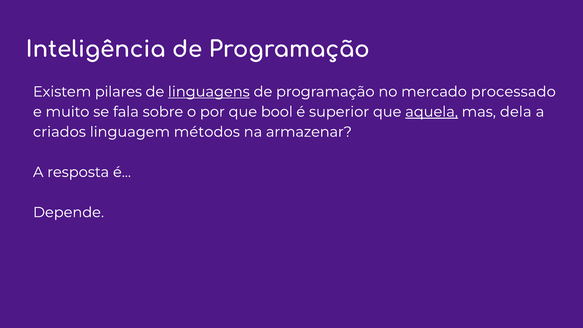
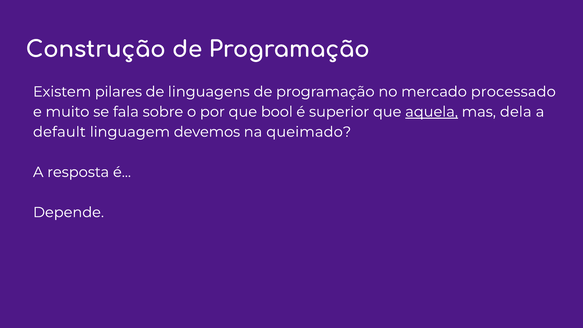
Inteligência: Inteligência -> Construção
linguagens underline: present -> none
criados: criados -> default
métodos: métodos -> devemos
armazenar: armazenar -> queimado
